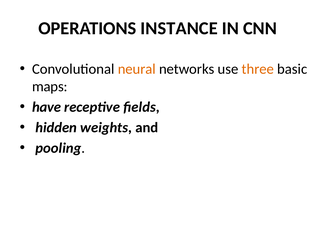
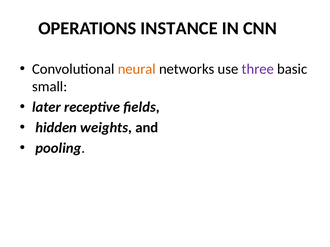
three colour: orange -> purple
maps: maps -> small
have: have -> later
